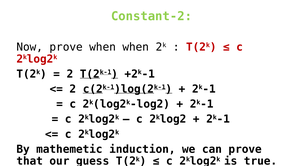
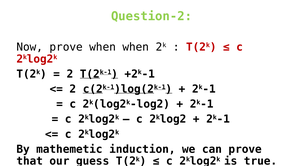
Constant-2: Constant-2 -> Question-2
